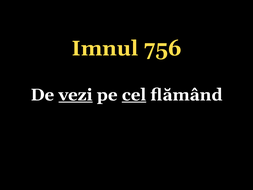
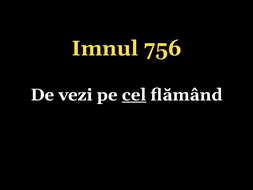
vezi underline: present -> none
